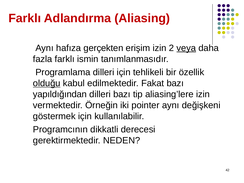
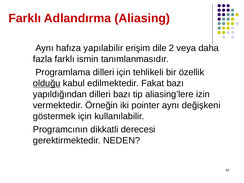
gerçekten: gerçekten -> yapılabilir
erişim izin: izin -> dile
veya underline: present -> none
